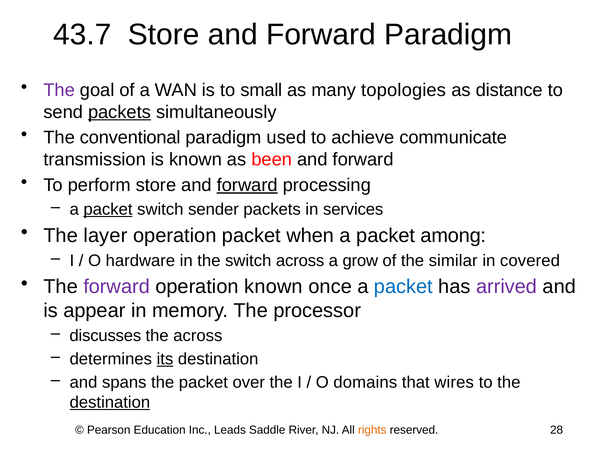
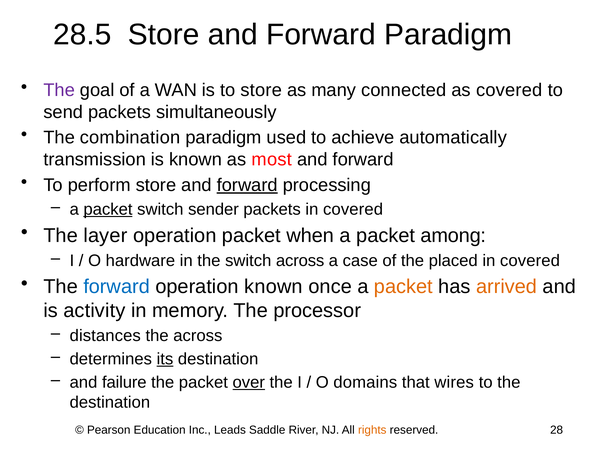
43.7: 43.7 -> 28.5
to small: small -> store
topologies: topologies -> connected
as distance: distance -> covered
packets at (119, 112) underline: present -> none
conventional: conventional -> combination
communicate: communicate -> automatically
been: been -> most
packets in services: services -> covered
grow: grow -> case
similar: similar -> placed
forward at (117, 287) colour: purple -> blue
packet at (403, 287) colour: blue -> orange
arrived colour: purple -> orange
appear: appear -> activity
discusses: discusses -> distances
spans: spans -> failure
over underline: none -> present
destination at (110, 402) underline: present -> none
